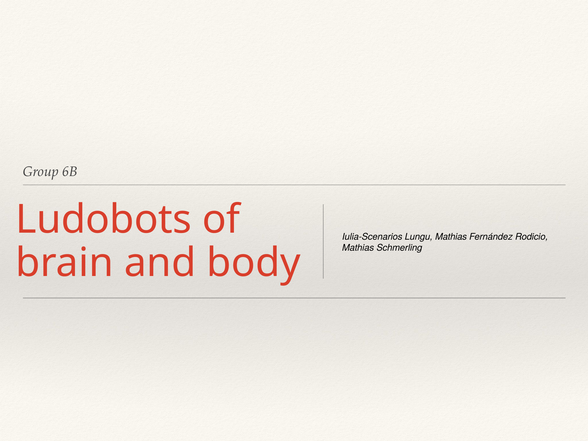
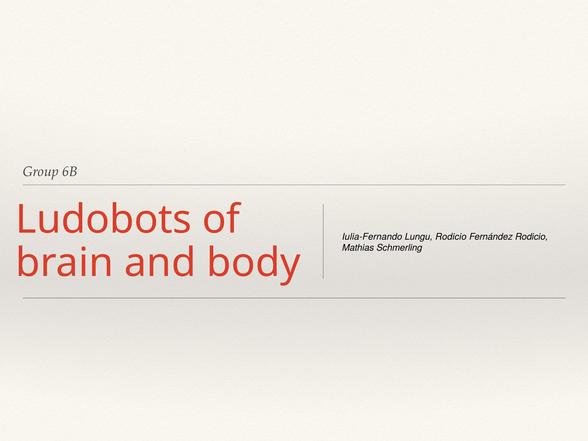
Iulia-Scenarios: Iulia-Scenarios -> Iulia-Fernando
Lungu Mathias: Mathias -> Rodicio
